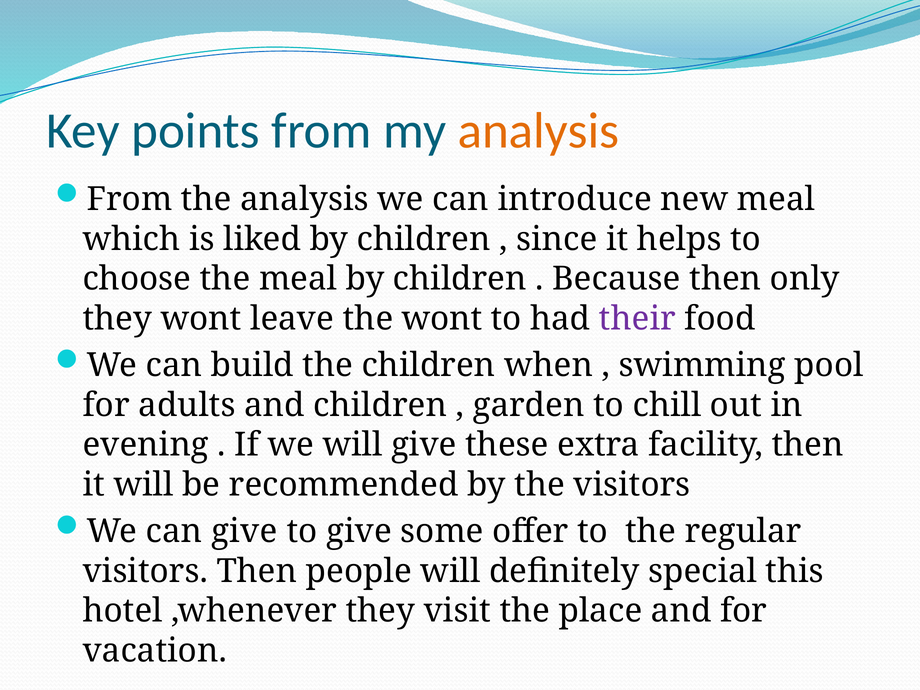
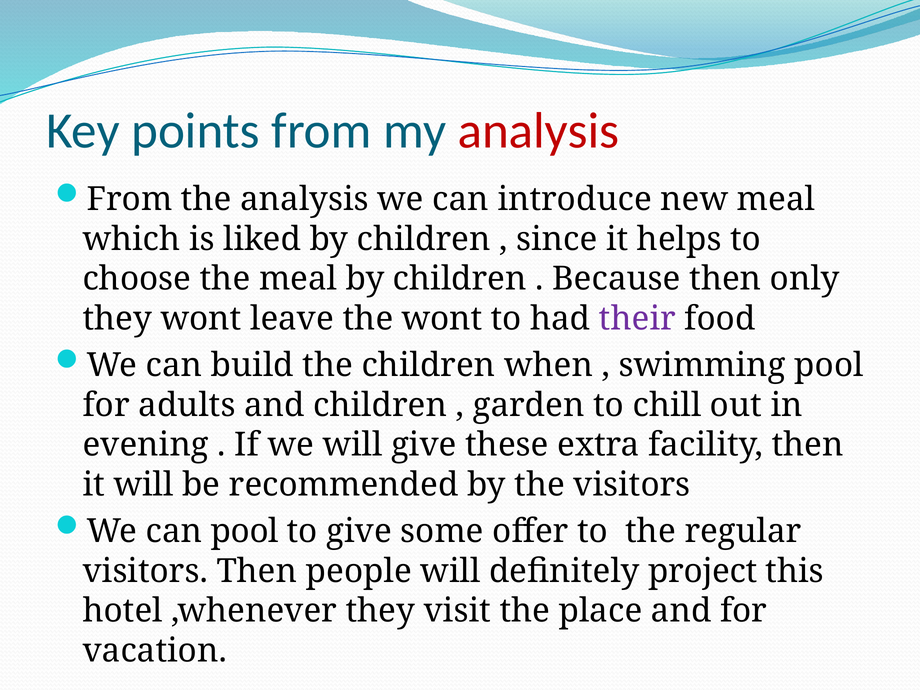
analysis at (539, 131) colour: orange -> red
can give: give -> pool
special: special -> project
